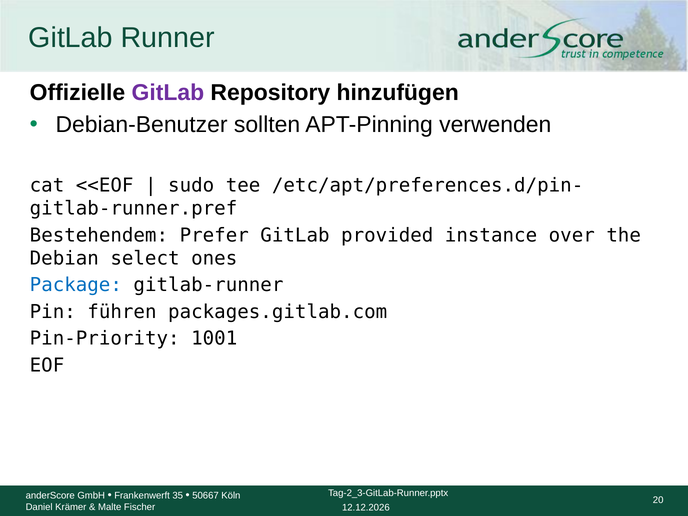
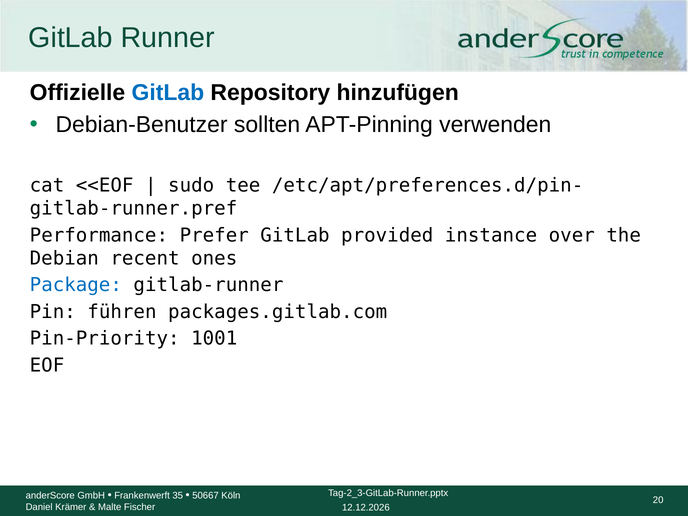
GitLab at (168, 93) colour: purple -> blue
Bestehendem: Bestehendem -> Performance
select: select -> recent
